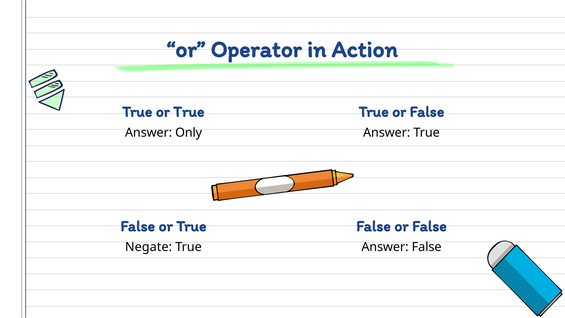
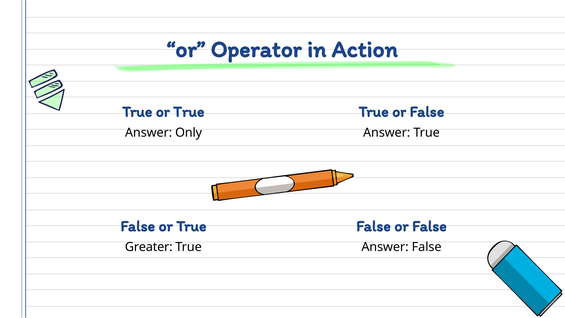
Negate: Negate -> Greater
